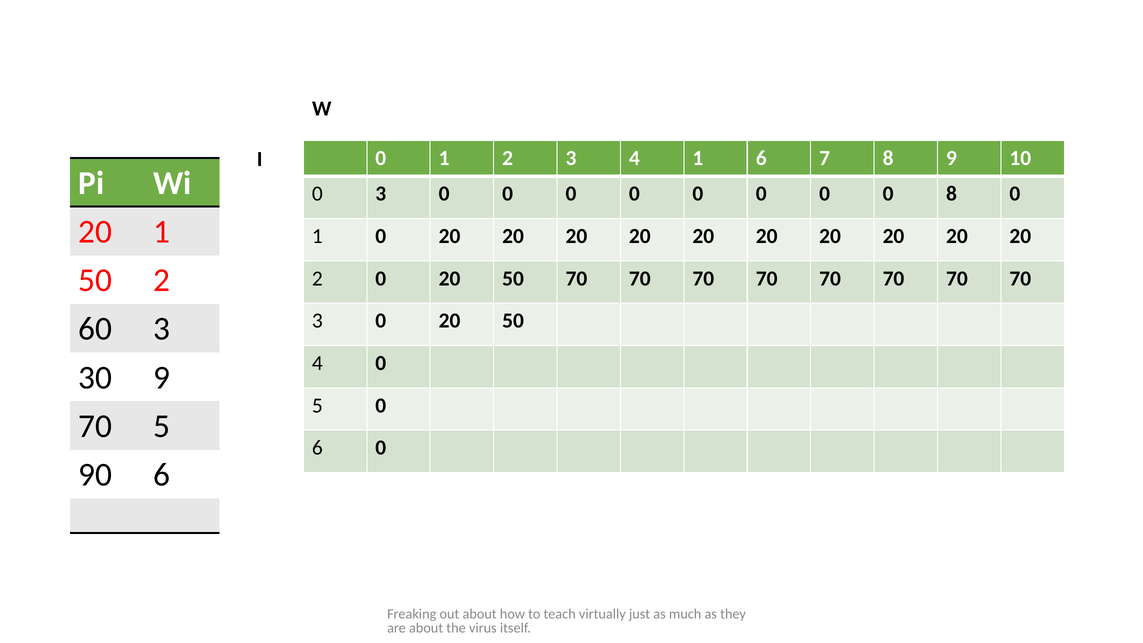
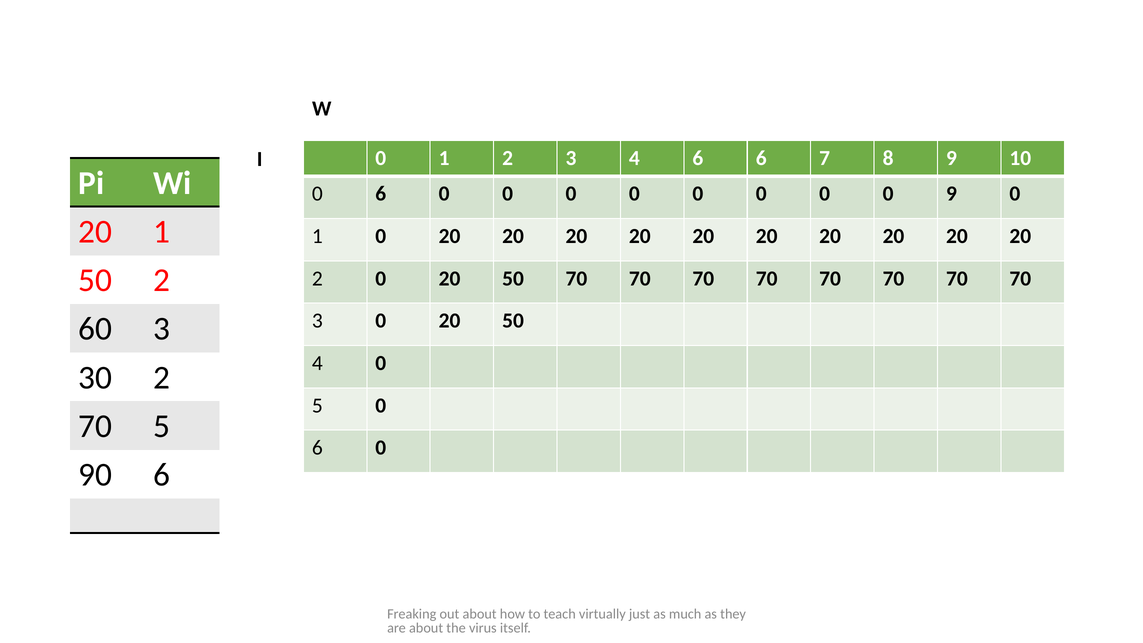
4 1: 1 -> 6
3 at (381, 194): 3 -> 6
0 8: 8 -> 9
30 9: 9 -> 2
